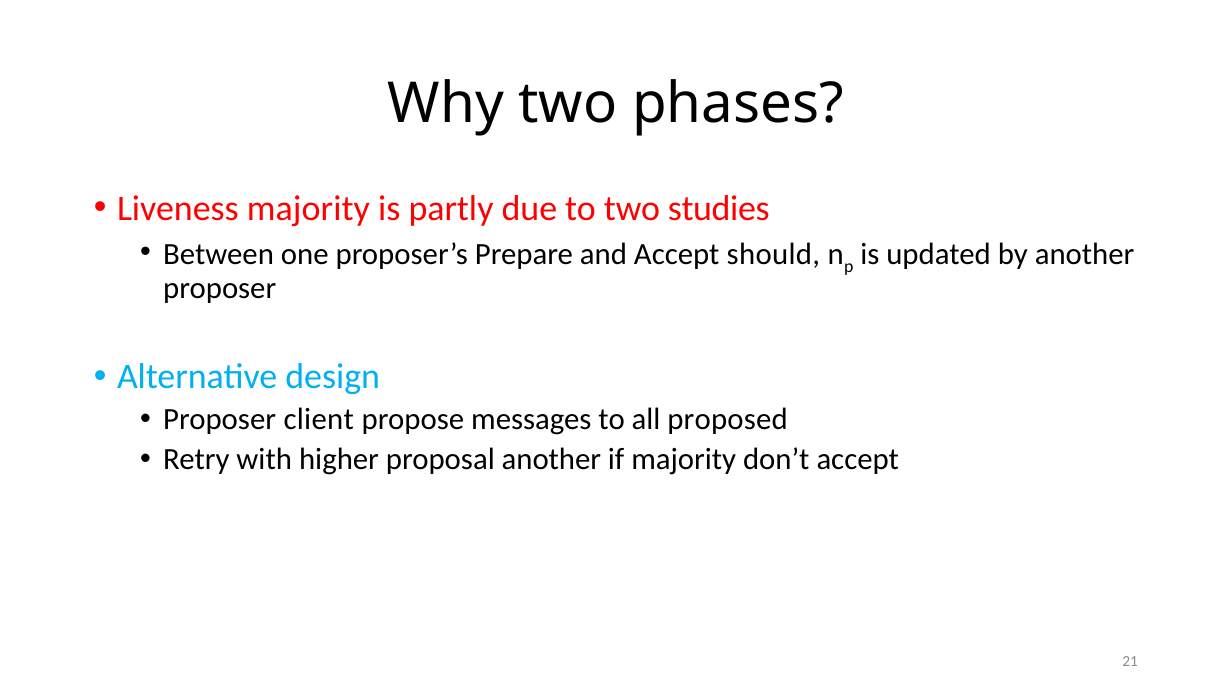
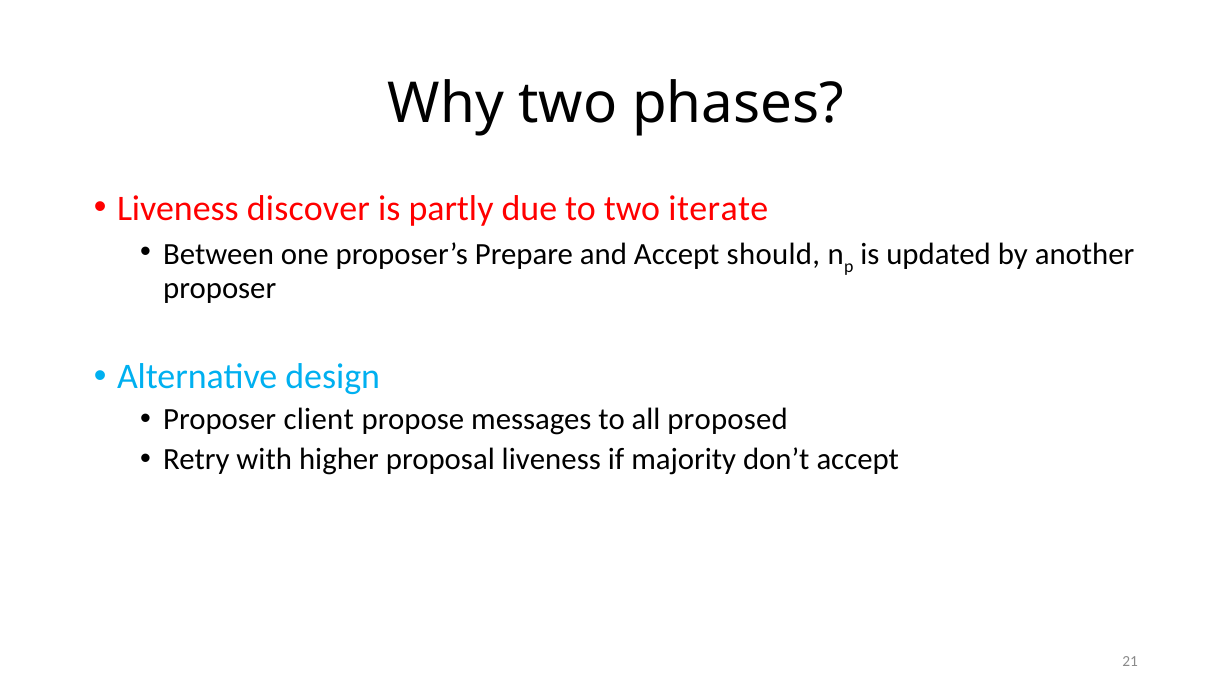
Liveness majority: majority -> discover
studies: studies -> iterate
proposal another: another -> liveness
